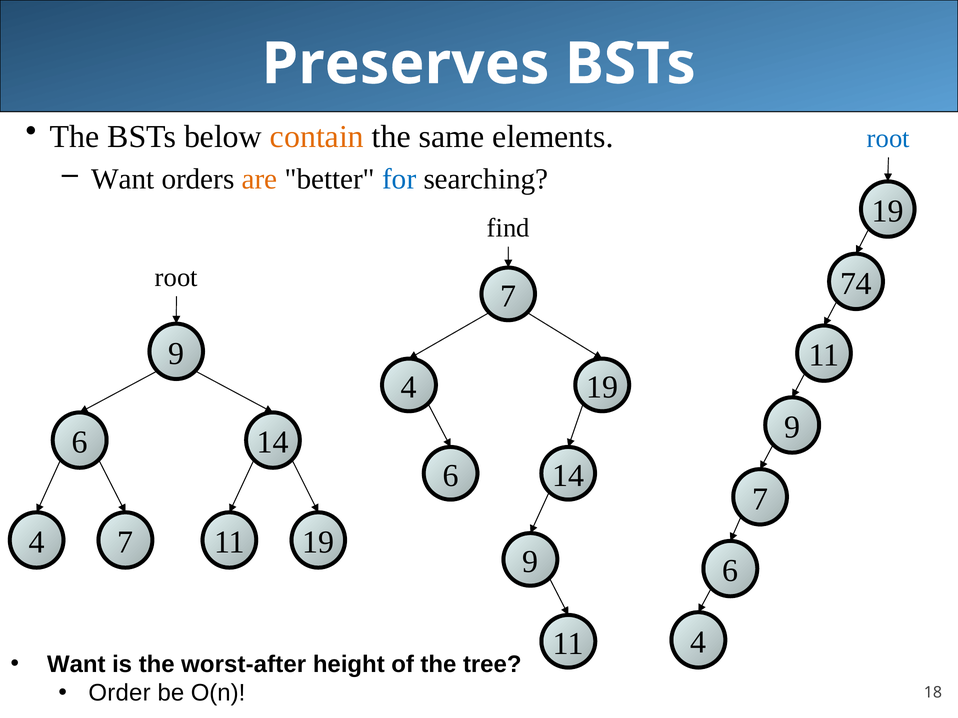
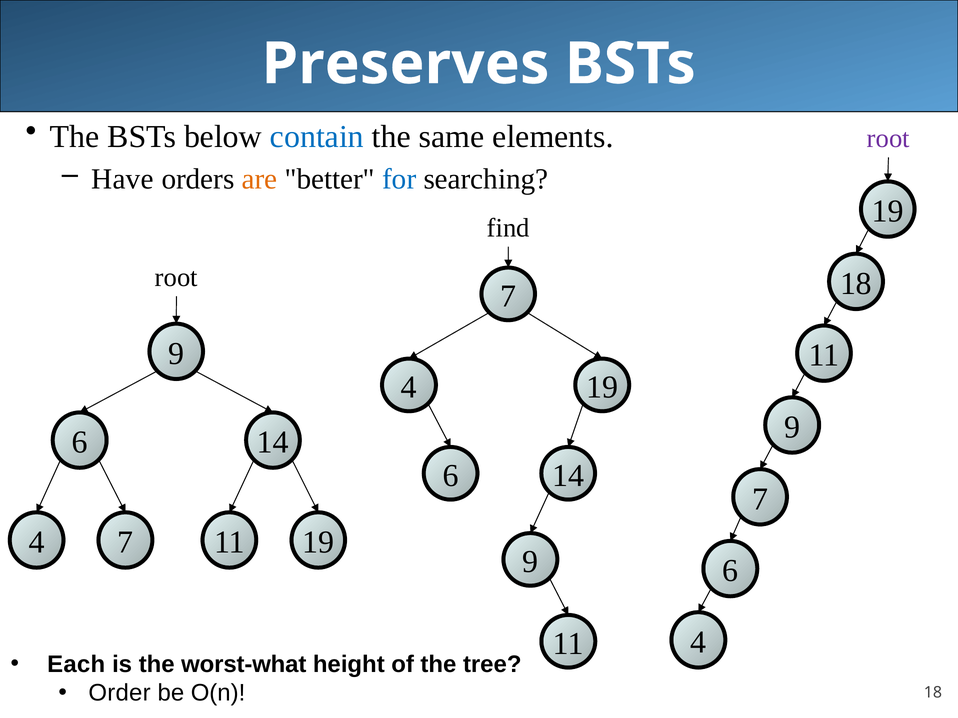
contain colour: orange -> blue
root at (888, 139) colour: blue -> purple
Want at (123, 179): Want -> Have
root 74: 74 -> 18
Want at (76, 665): Want -> Each
worst-after: worst-after -> worst-what
